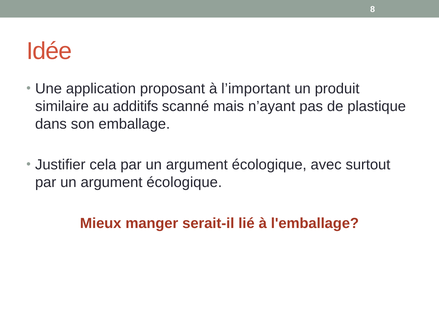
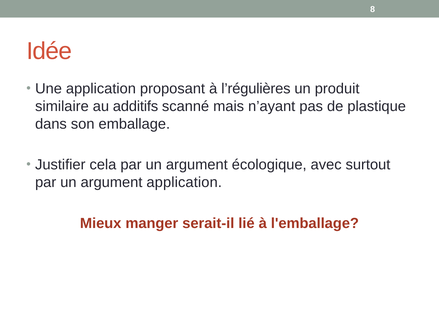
l’important: l’important -> l’régulières
écologique at (184, 182): écologique -> application
